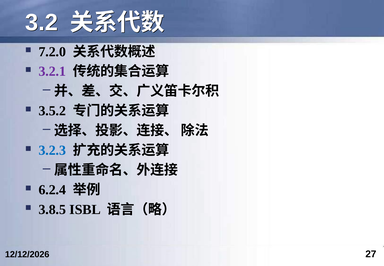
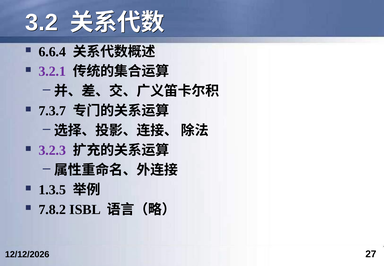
7.2.0: 7.2.0 -> 6.6.4
3.5.2: 3.5.2 -> 7.3.7
3.2.3 colour: blue -> purple
6.2.4: 6.2.4 -> 1.3.5
3.8.5: 3.8.5 -> 7.8.2
